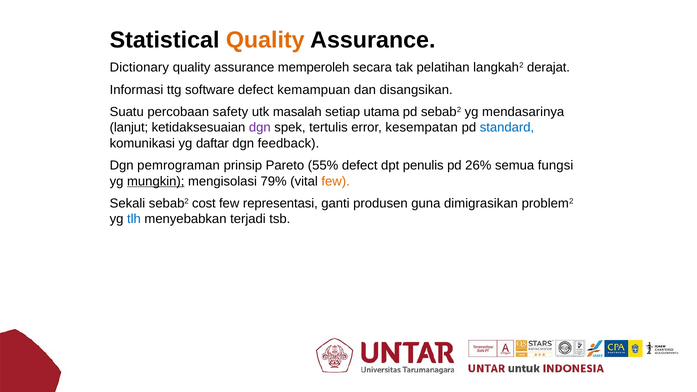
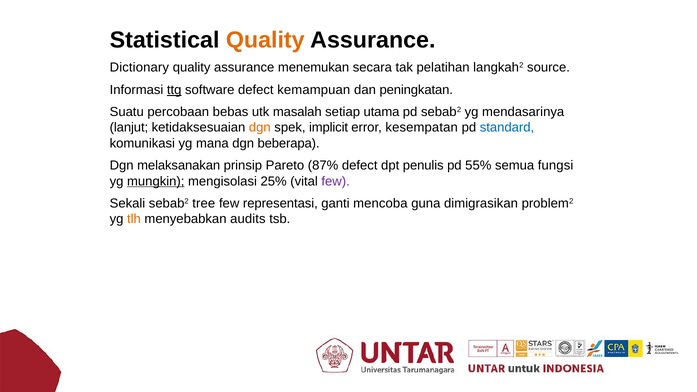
memperoleh: memperoleh -> menemukan
derajat: derajat -> source
ttg underline: none -> present
disangsikan: disangsikan -> peningkatan
safety: safety -> bebas
dgn at (260, 128) colour: purple -> orange
tertulis: tertulis -> implicit
daftar: daftar -> mana
feedback: feedback -> beberapa
pemrograman: pemrograman -> melaksanakan
55%: 55% -> 87%
26%: 26% -> 55%
79%: 79% -> 25%
few at (336, 181) colour: orange -> purple
cost: cost -> tree
produsen: produsen -> mencoba
tlh colour: blue -> orange
terjadi: terjadi -> audits
